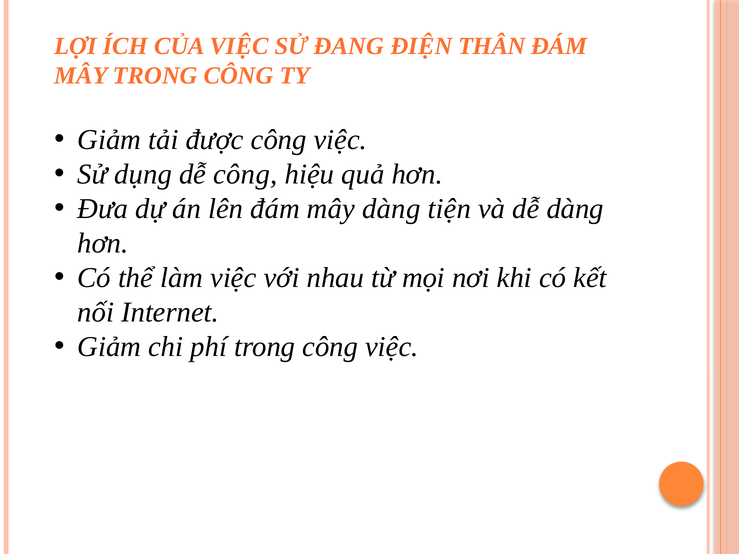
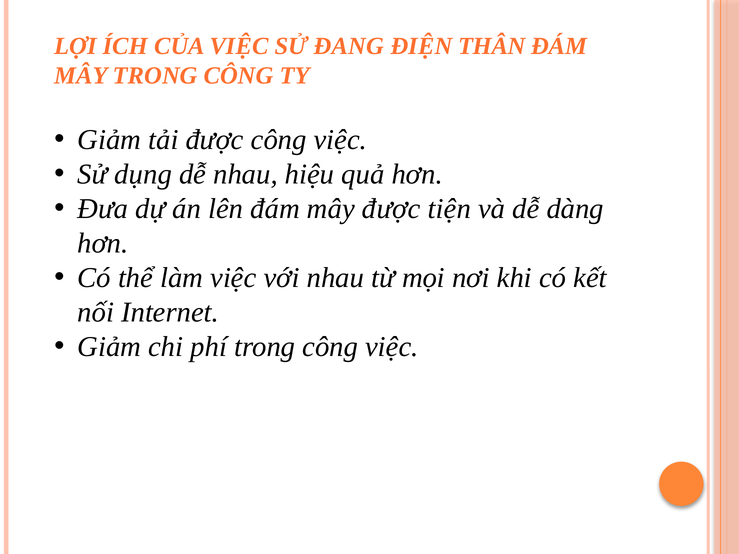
dễ công: công -> nhau
mây dàng: dàng -> được
